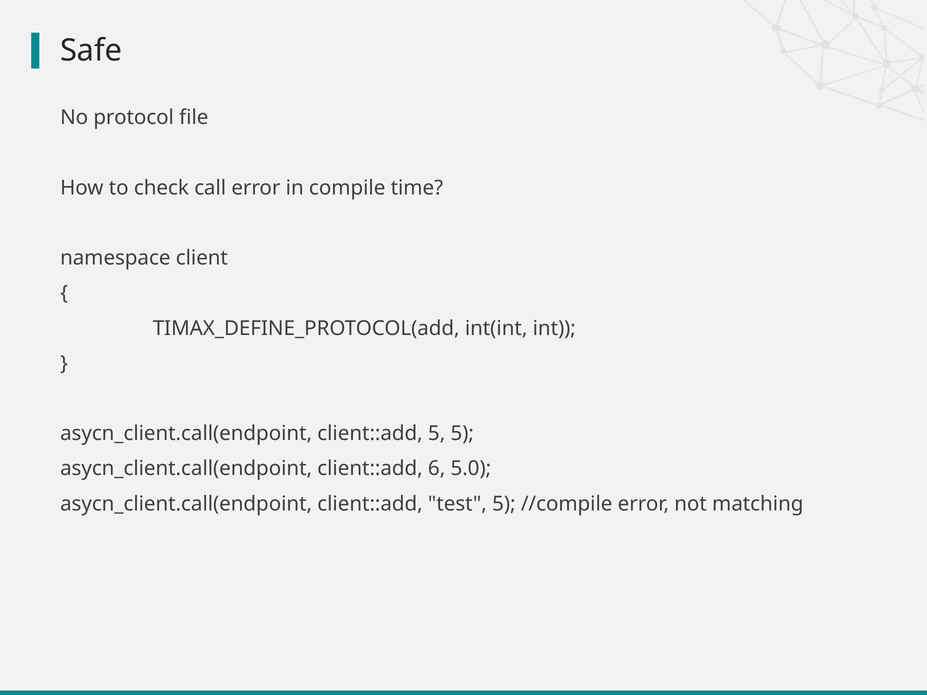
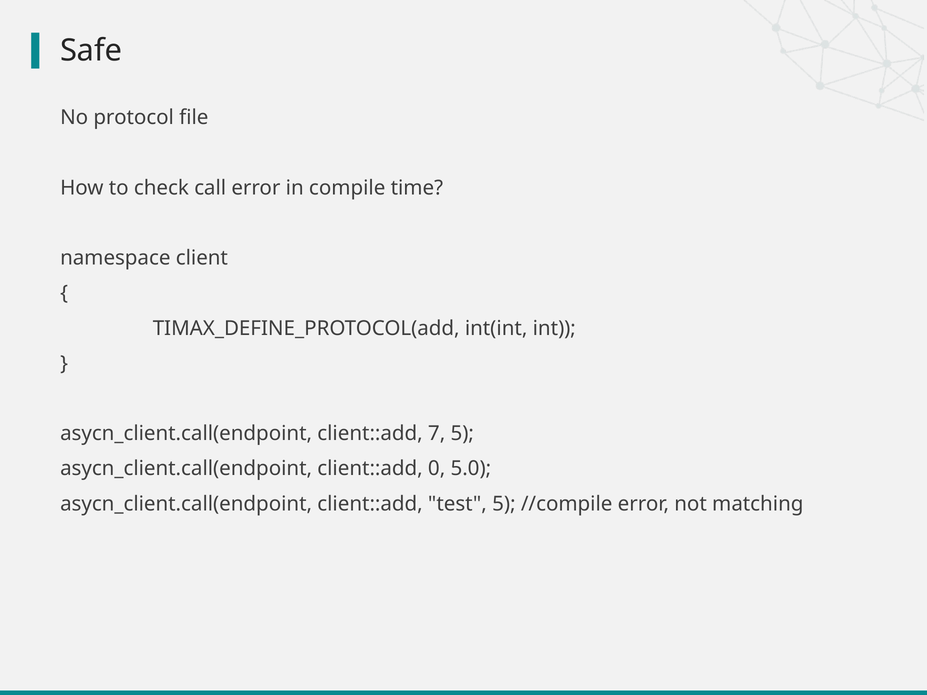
client::add 5: 5 -> 7
6: 6 -> 0
